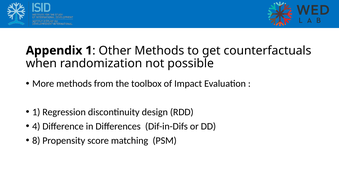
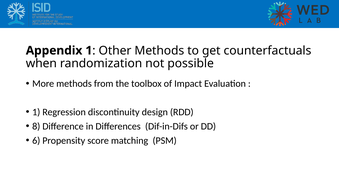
4: 4 -> 8
8: 8 -> 6
